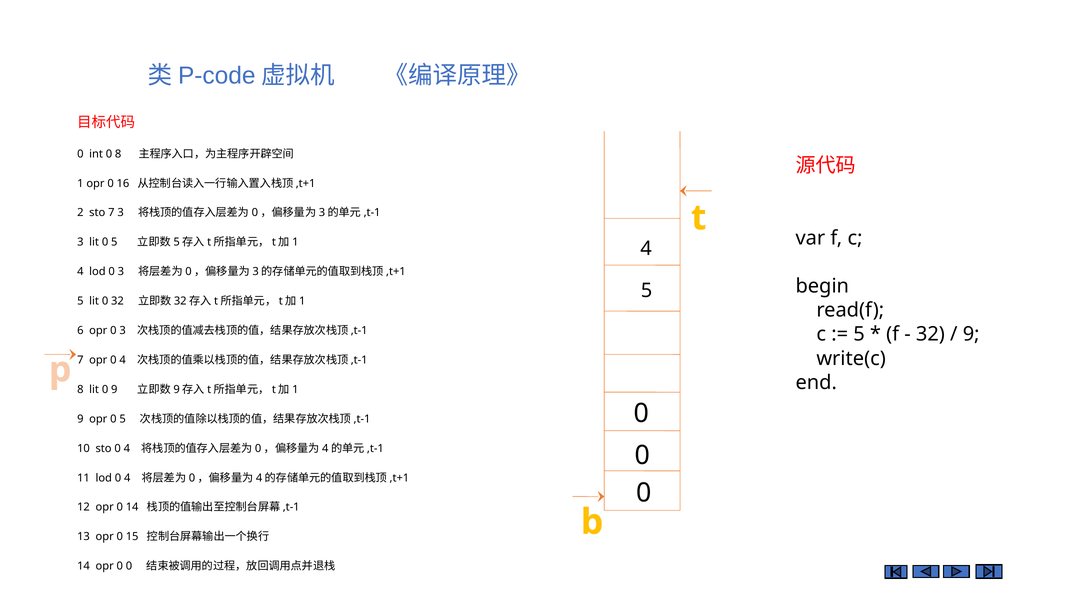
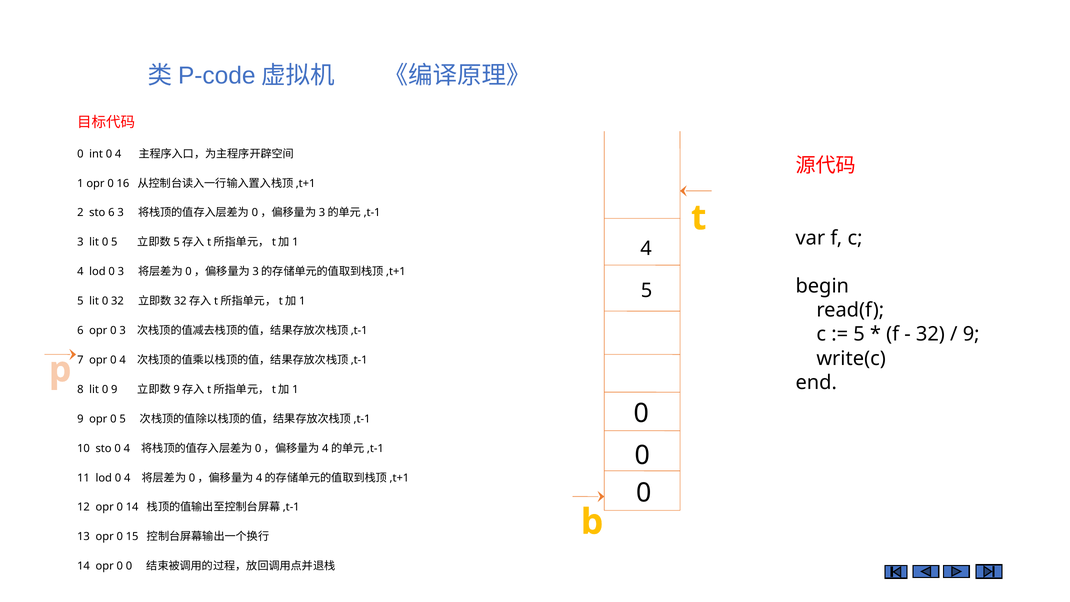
int 0 8: 8 -> 4
sto 7: 7 -> 6
